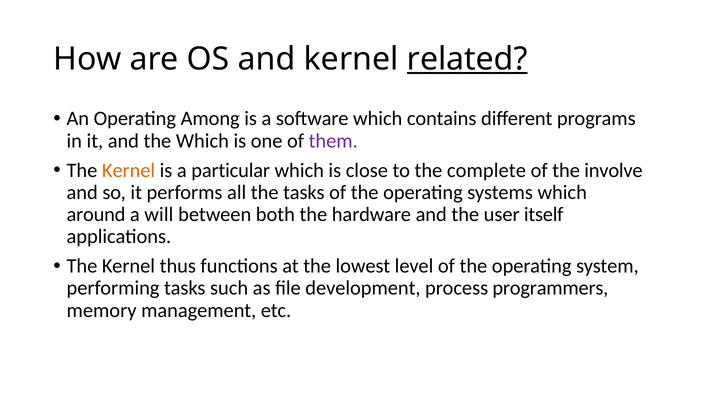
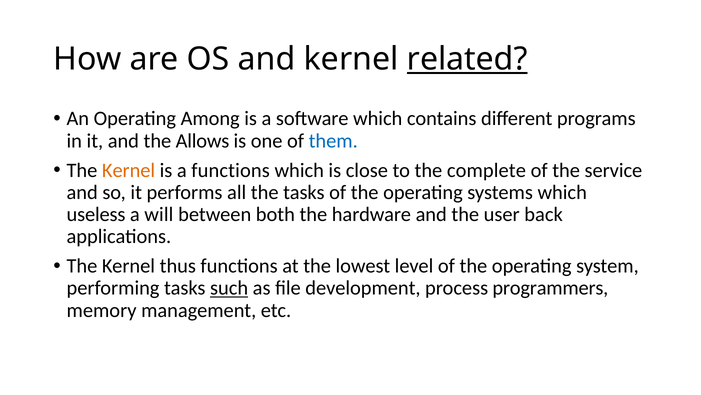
the Which: Which -> Allows
them colour: purple -> blue
a particular: particular -> functions
involve: involve -> service
around: around -> useless
itself: itself -> back
such underline: none -> present
